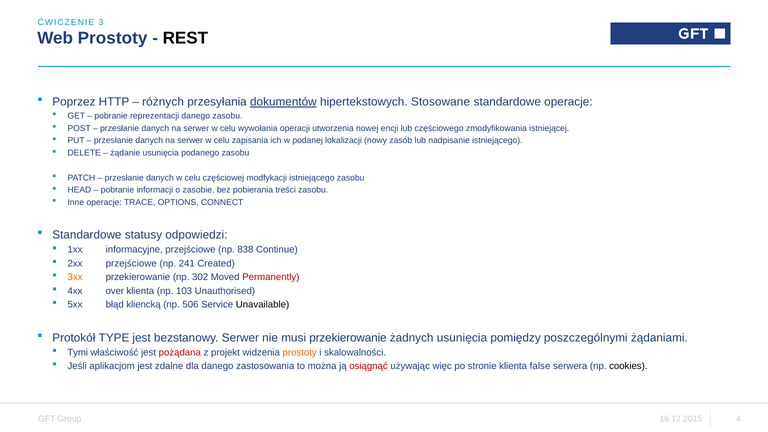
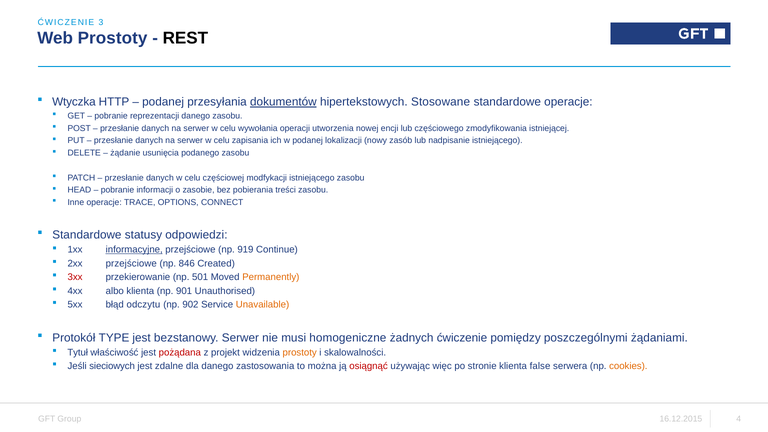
Poprzez: Poprzez -> Wtyczka
różnych at (163, 102): różnych -> podanej
informacyjne underline: none -> present
838: 838 -> 919
241: 241 -> 846
3xx colour: orange -> red
302: 302 -> 501
Permanently colour: red -> orange
over: over -> albo
103: 103 -> 901
kliencką: kliencką -> odczytu
506: 506 -> 902
Unavailable colour: black -> orange
musi przekierowanie: przekierowanie -> homogeniczne
żadnych usunięcia: usunięcia -> ćwiczenie
Tymi: Tymi -> Tytuł
aplikacjom: aplikacjom -> sieciowych
cookies colour: black -> orange
